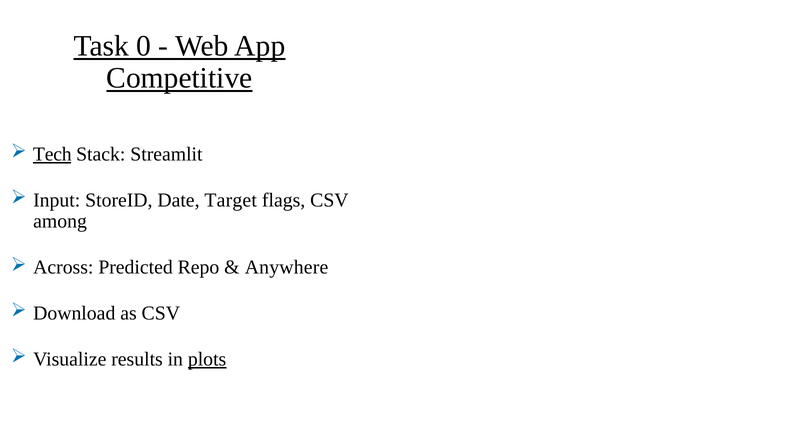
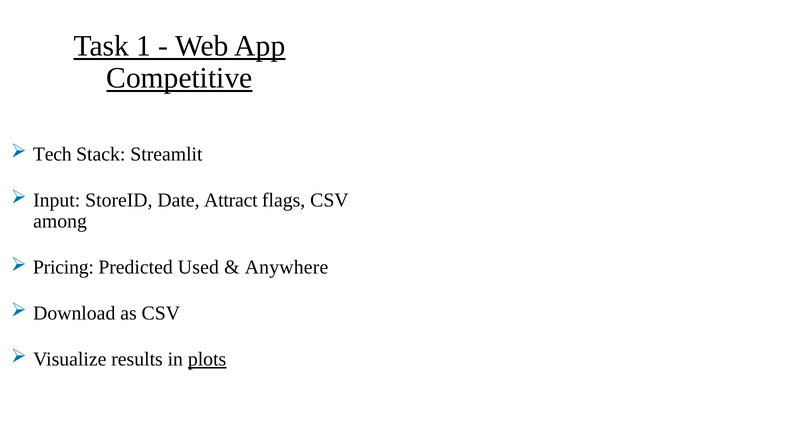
0: 0 -> 1
Tech underline: present -> none
Target: Target -> Attract
Across: Across -> Pricing
Repo: Repo -> Used
